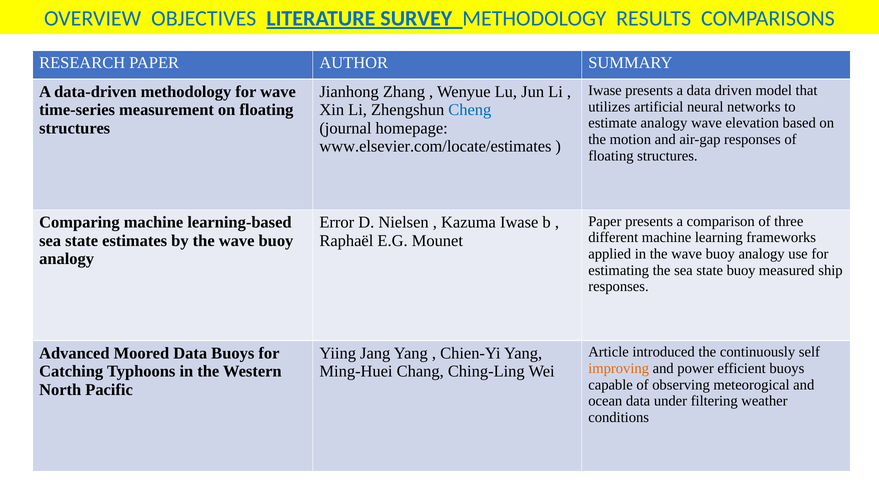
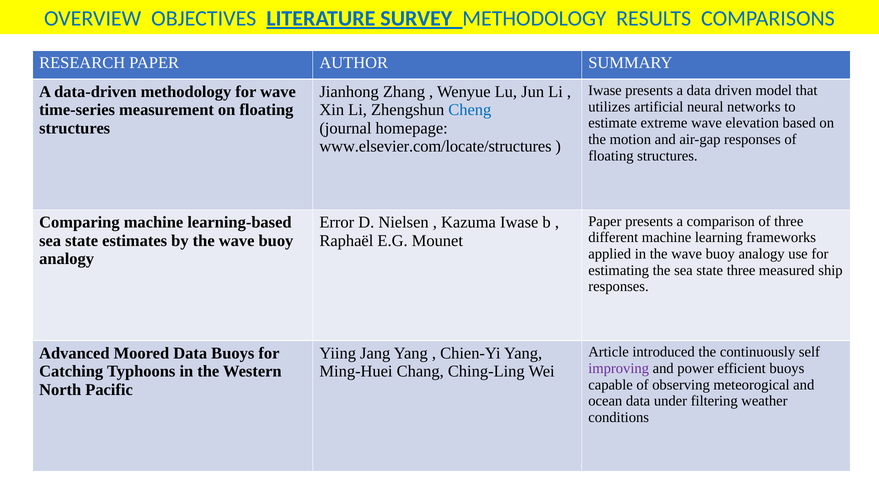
estimate analogy: analogy -> extreme
www.elsevier.com/locate/estimates: www.elsevier.com/locate/estimates -> www.elsevier.com/locate/structures
state buoy: buoy -> three
improving colour: orange -> purple
